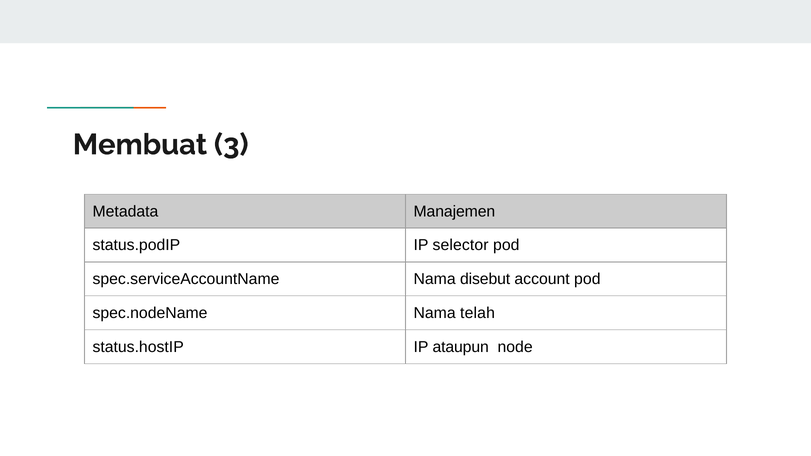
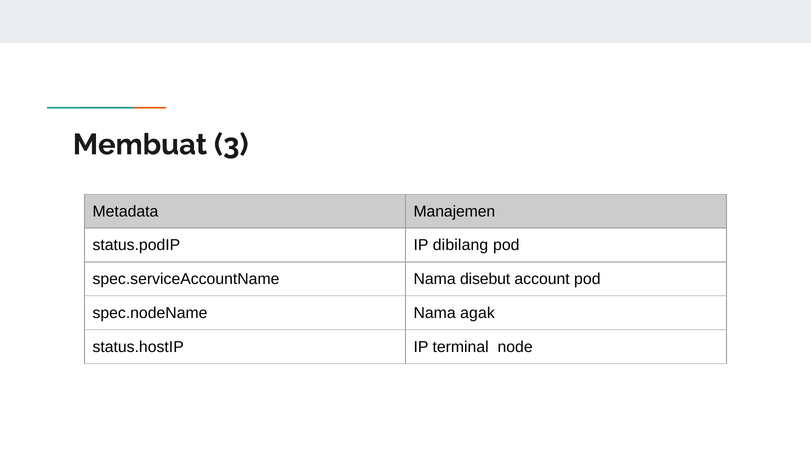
selector: selector -> dibilang
telah: telah -> agak
ataupun: ataupun -> terminal
